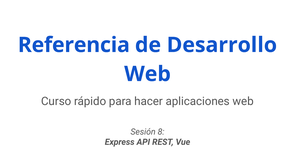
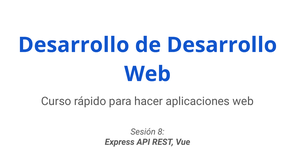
Referencia at (74, 45): Referencia -> Desarrollo
